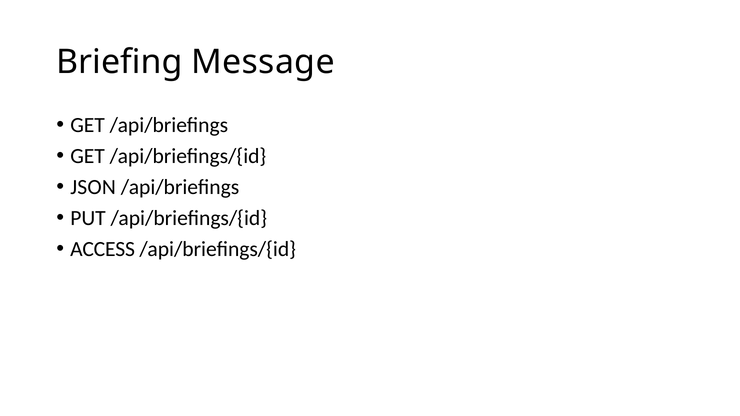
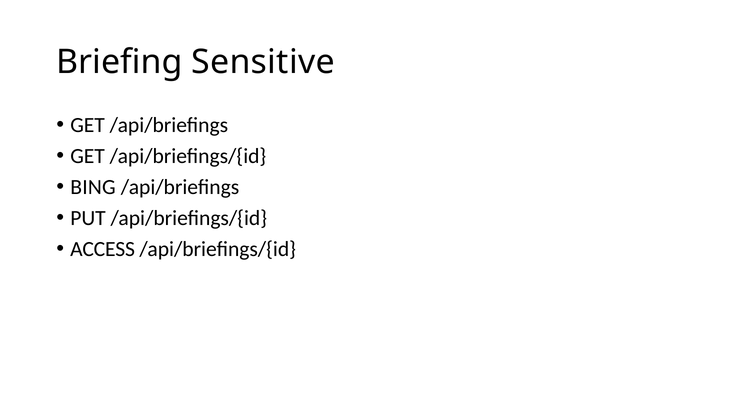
Message: Message -> Sensitive
JSON: JSON -> BING
